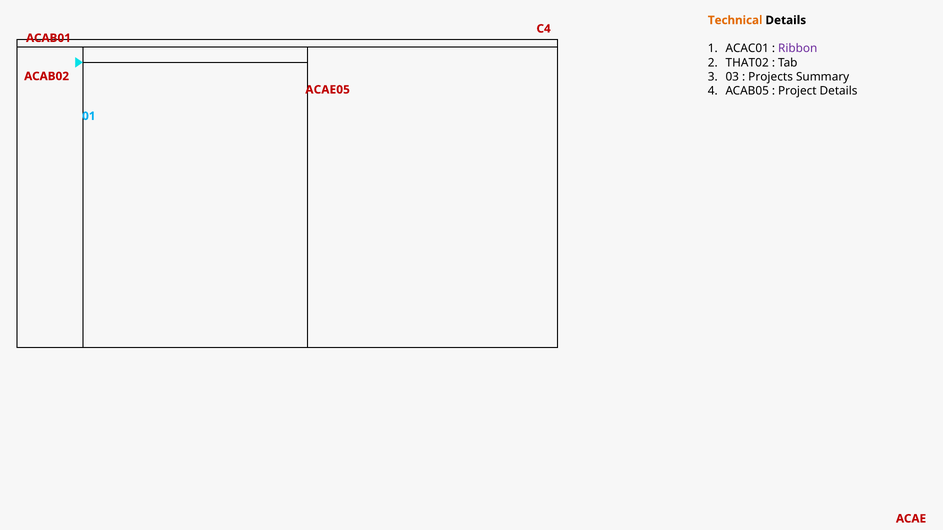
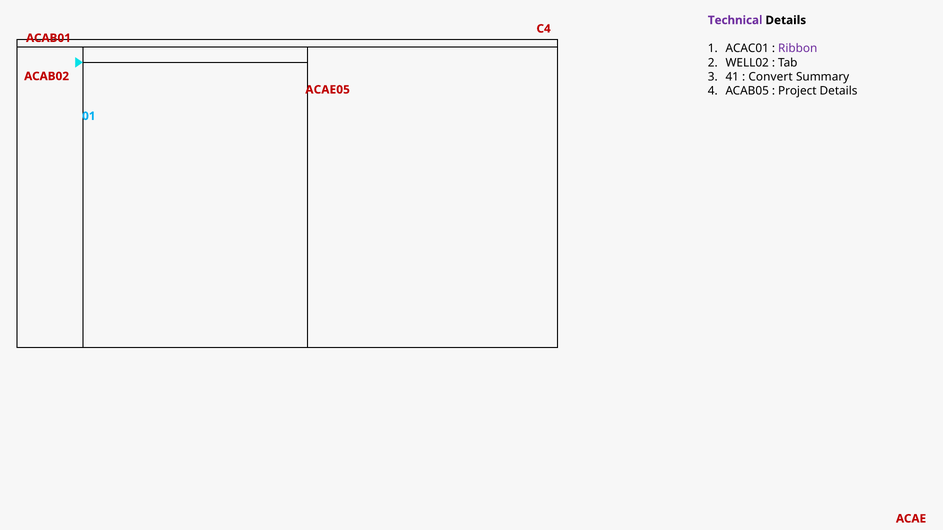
Technical colour: orange -> purple
THAT02: THAT02 -> WELL02
03: 03 -> 41
Projects: Projects -> Convert
